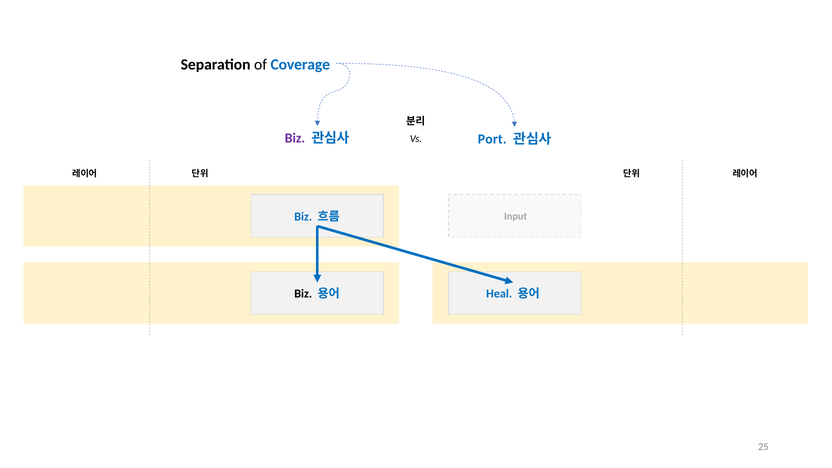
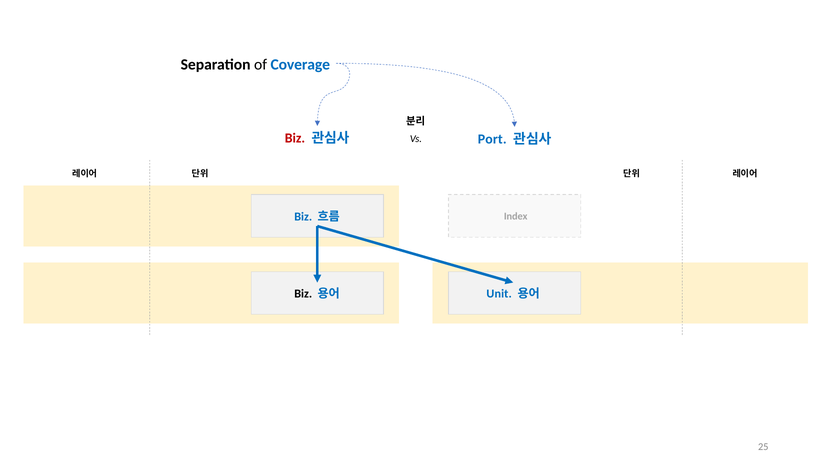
Biz at (295, 138) colour: purple -> red
Input: Input -> Index
Heal: Heal -> Unit
